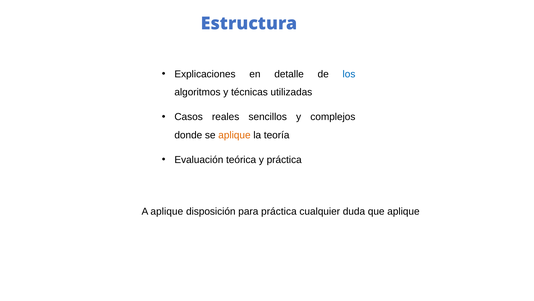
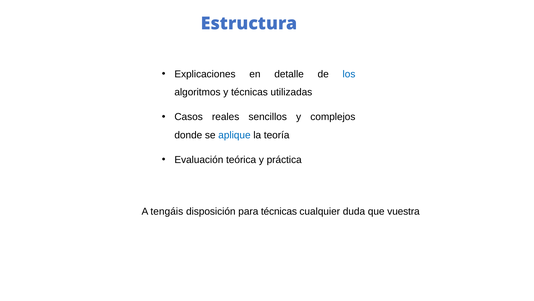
aplique at (234, 135) colour: orange -> blue
A aplique: aplique -> tengáis
para práctica: práctica -> técnicas
que aplique: aplique -> vuestra
